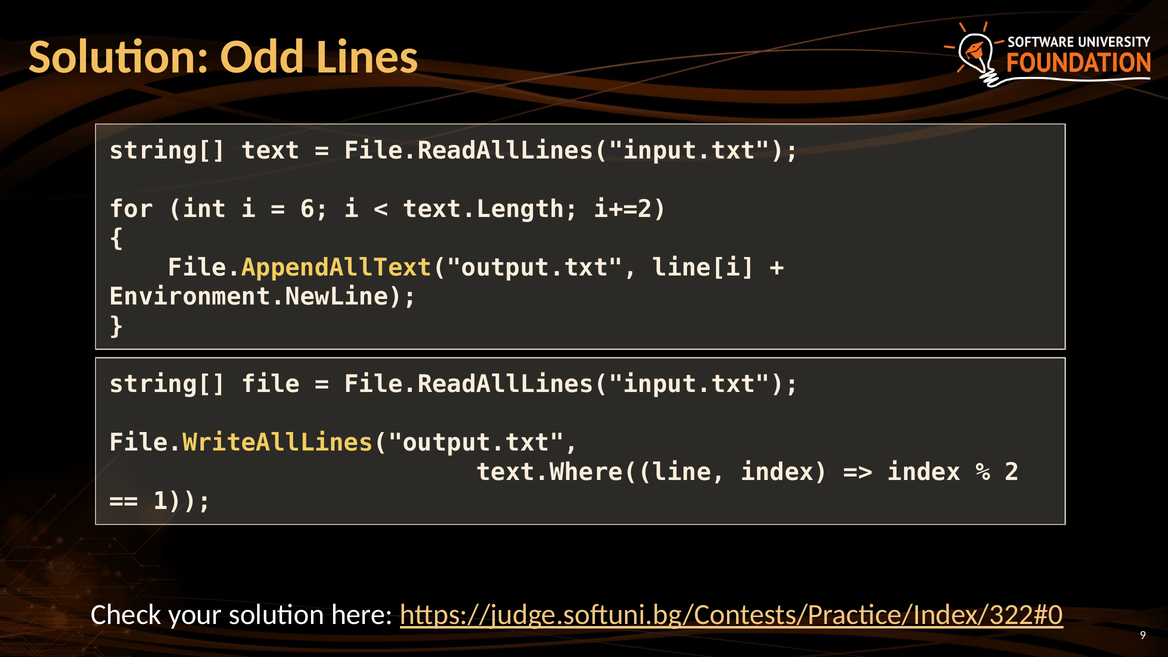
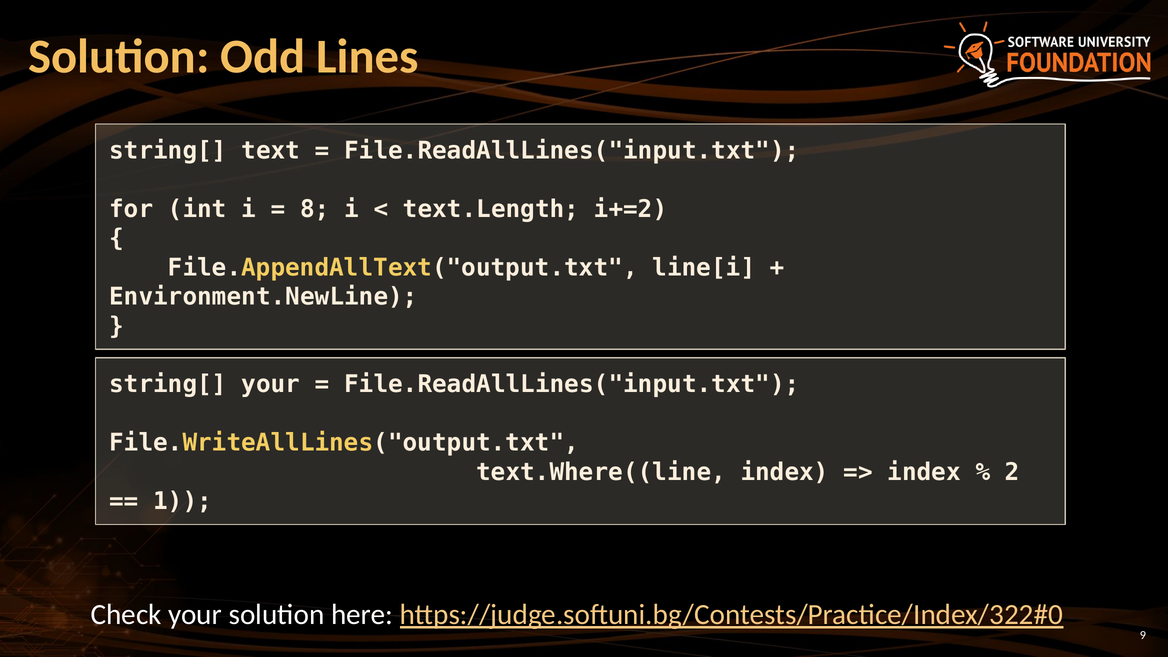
6: 6 -> 8
string[ file: file -> your
